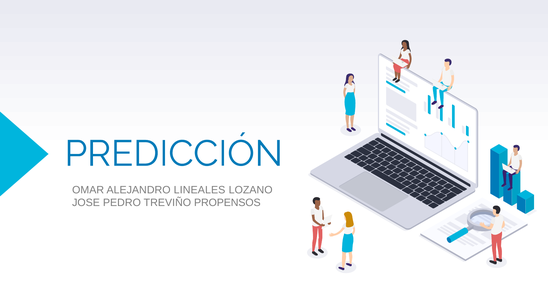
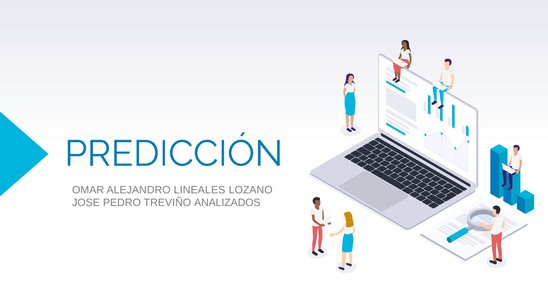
PROPENSOS: PROPENSOS -> ANALIZADOS
